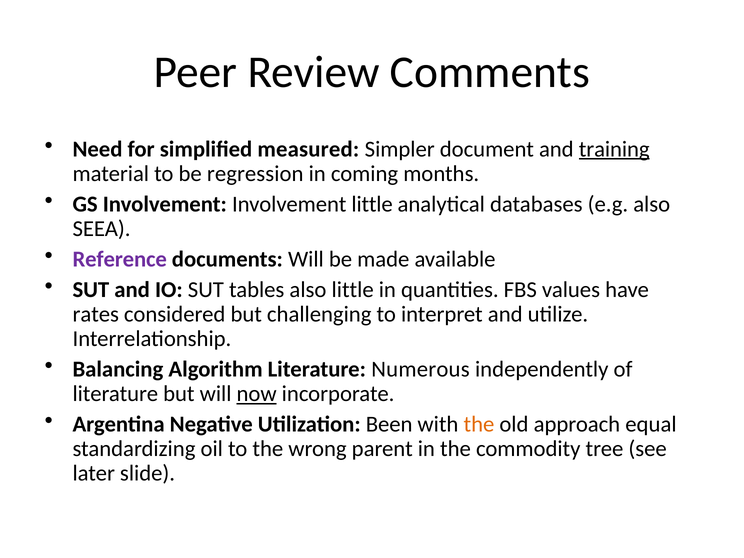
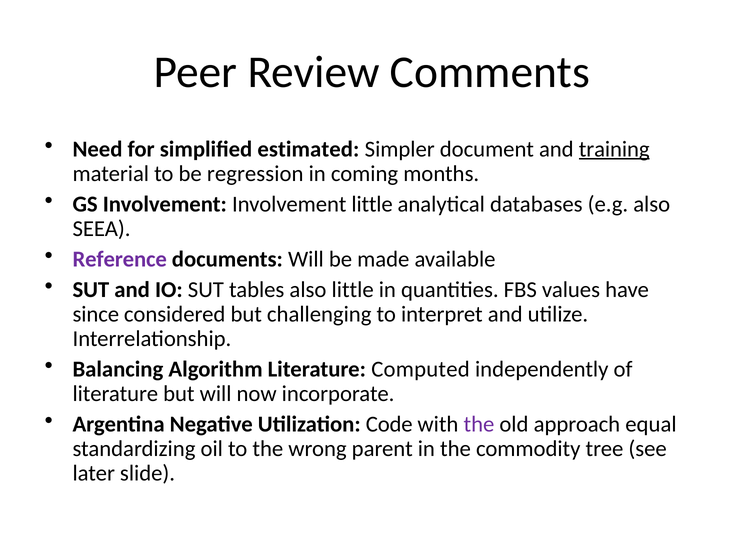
measured: measured -> estimated
rates: rates -> since
Numerous: Numerous -> Computed
now underline: present -> none
Been: Been -> Code
the at (479, 424) colour: orange -> purple
